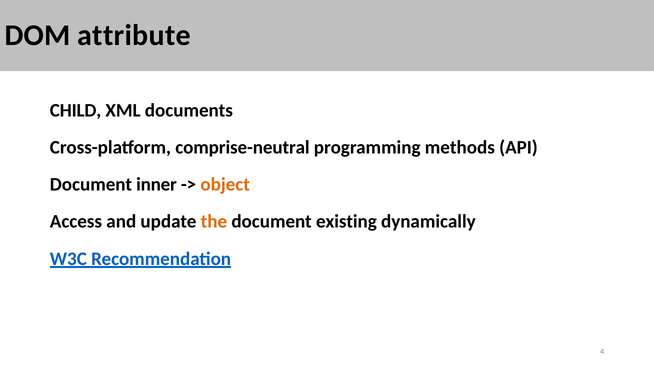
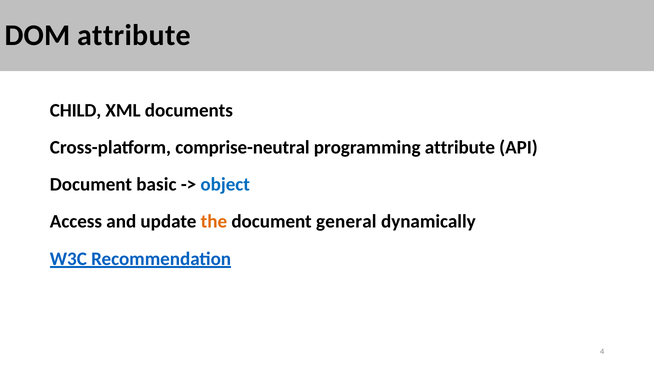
programming methods: methods -> attribute
inner: inner -> basic
object colour: orange -> blue
existing: existing -> general
